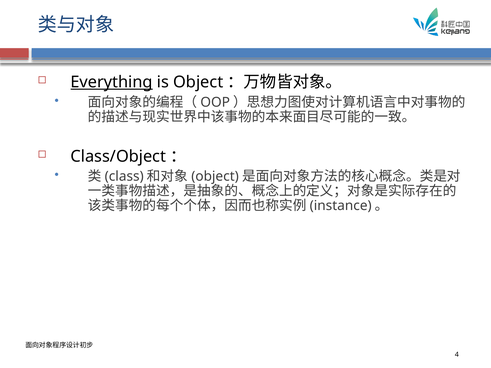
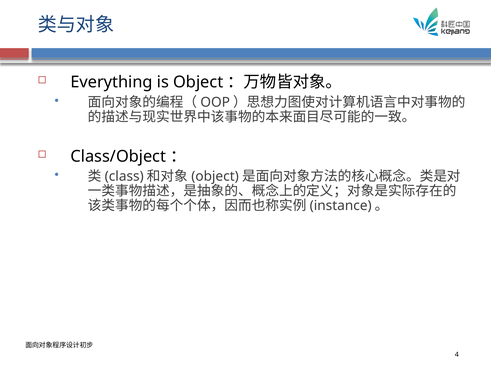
Everything underline: present -> none
